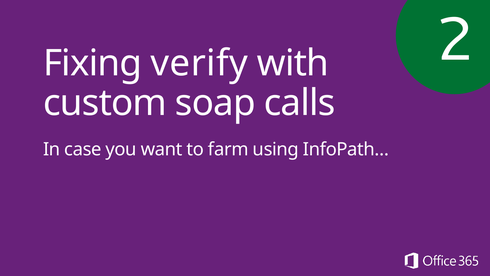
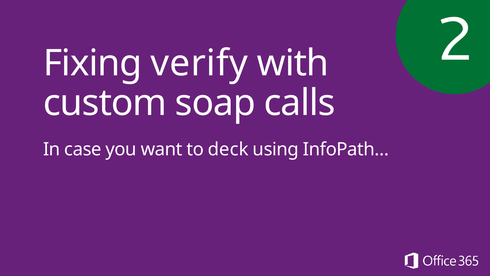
farm: farm -> deck
